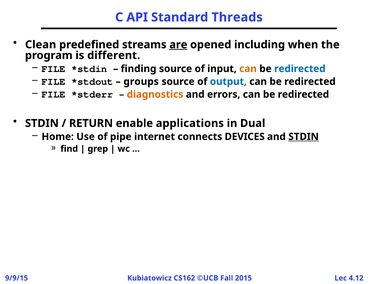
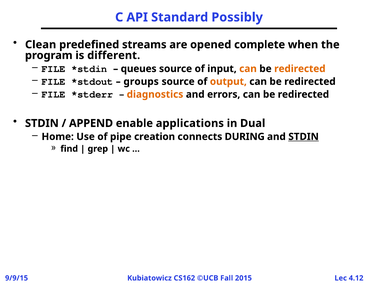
Threads: Threads -> Possibly
are underline: present -> none
including: including -> complete
finding: finding -> queues
redirected at (300, 69) colour: blue -> orange
output colour: blue -> orange
RETURN: RETURN -> APPEND
internet: internet -> creation
DEVICES: DEVICES -> DURING
